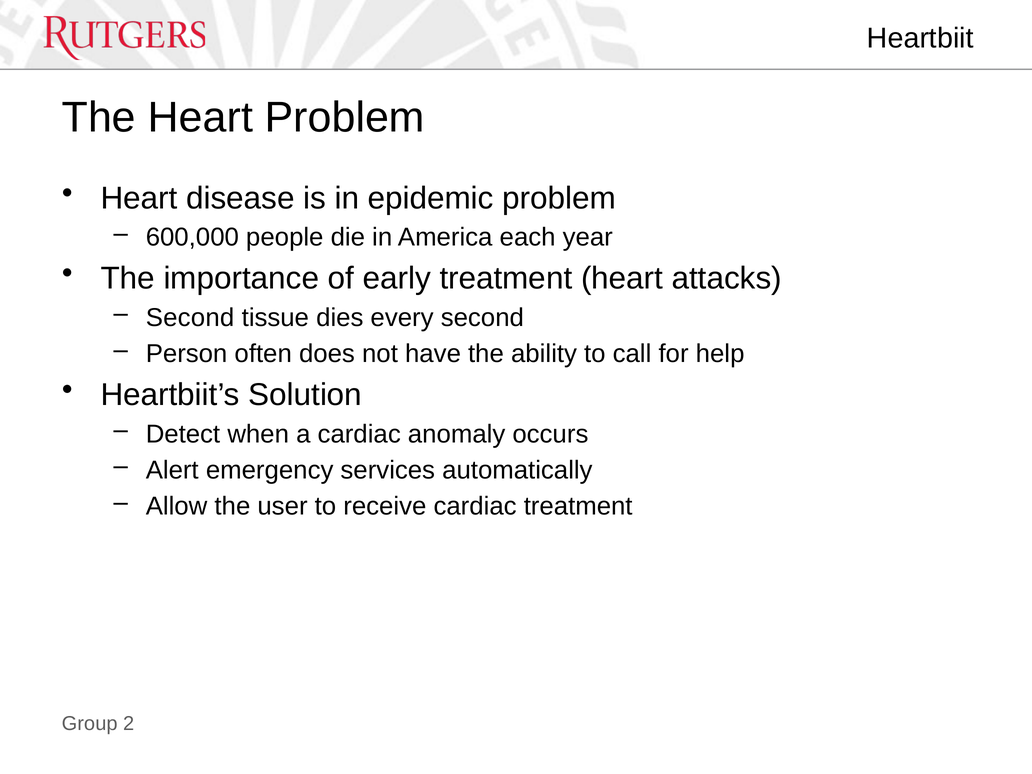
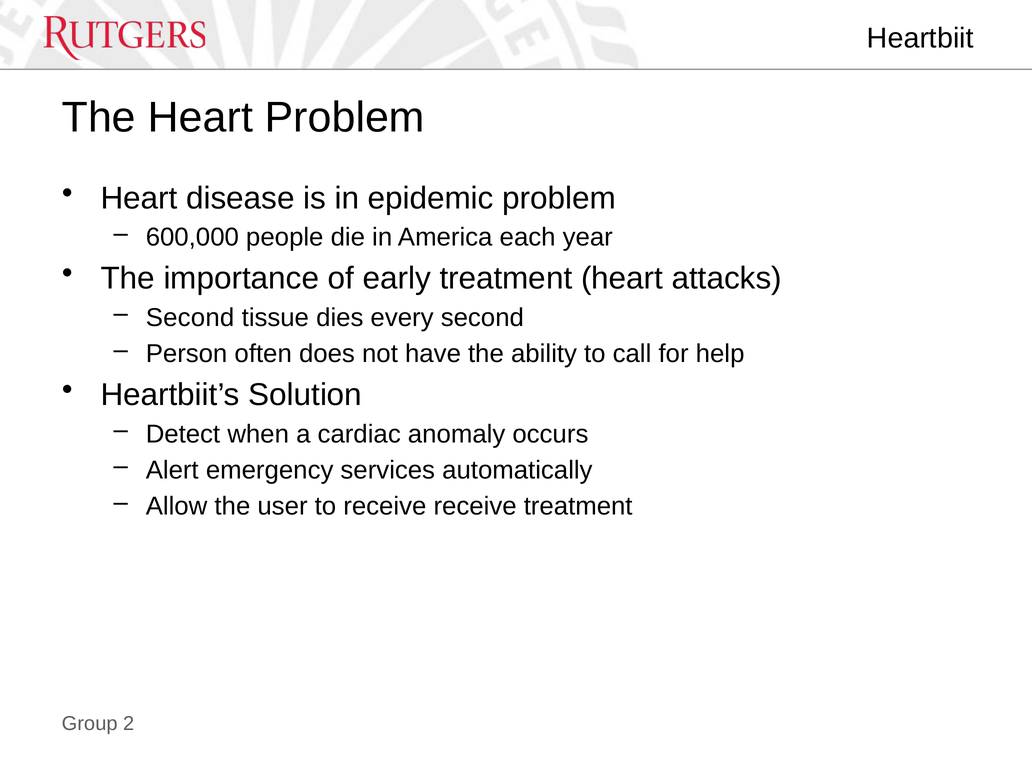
receive cardiac: cardiac -> receive
